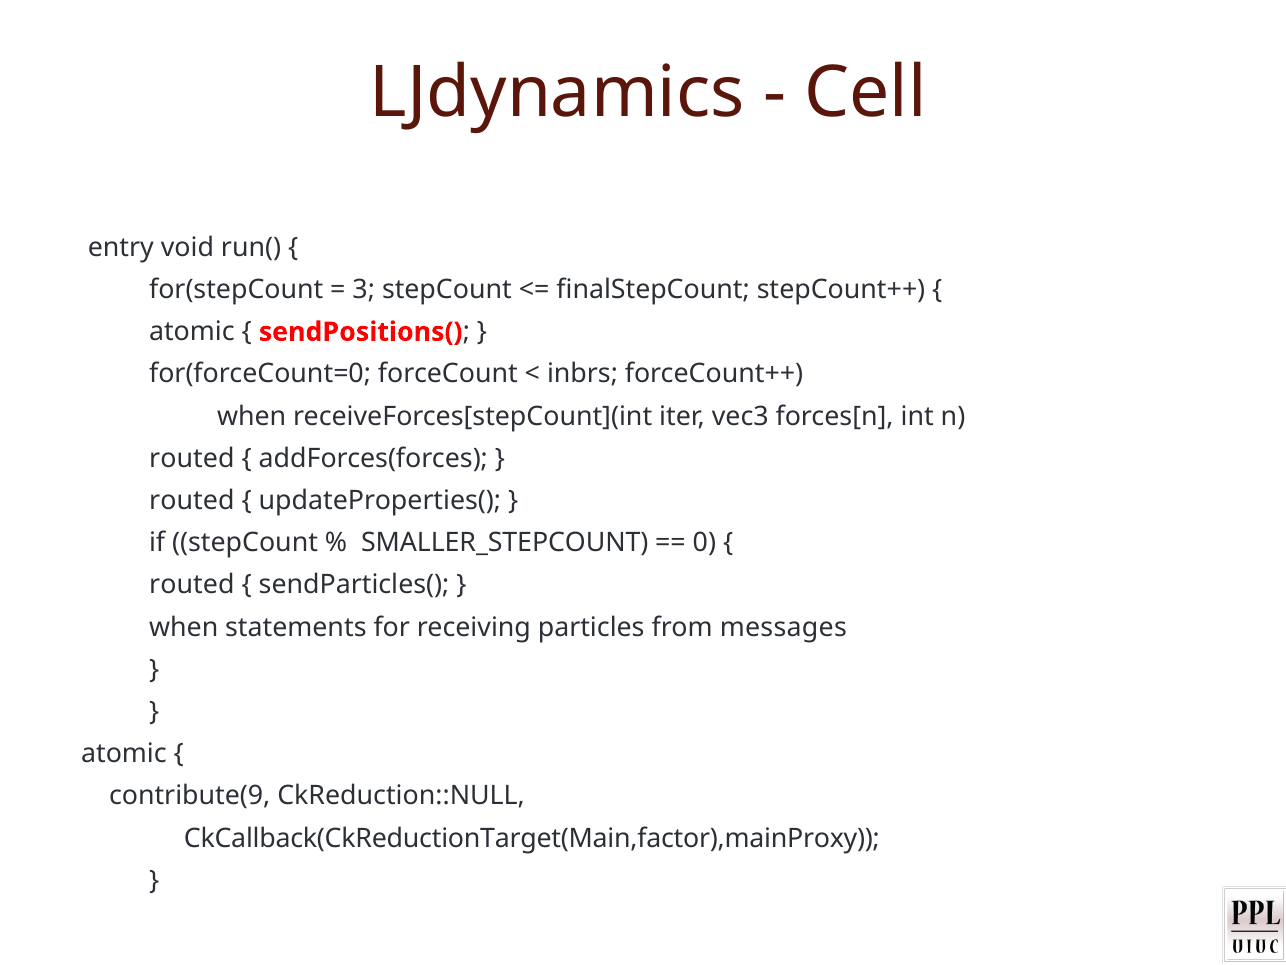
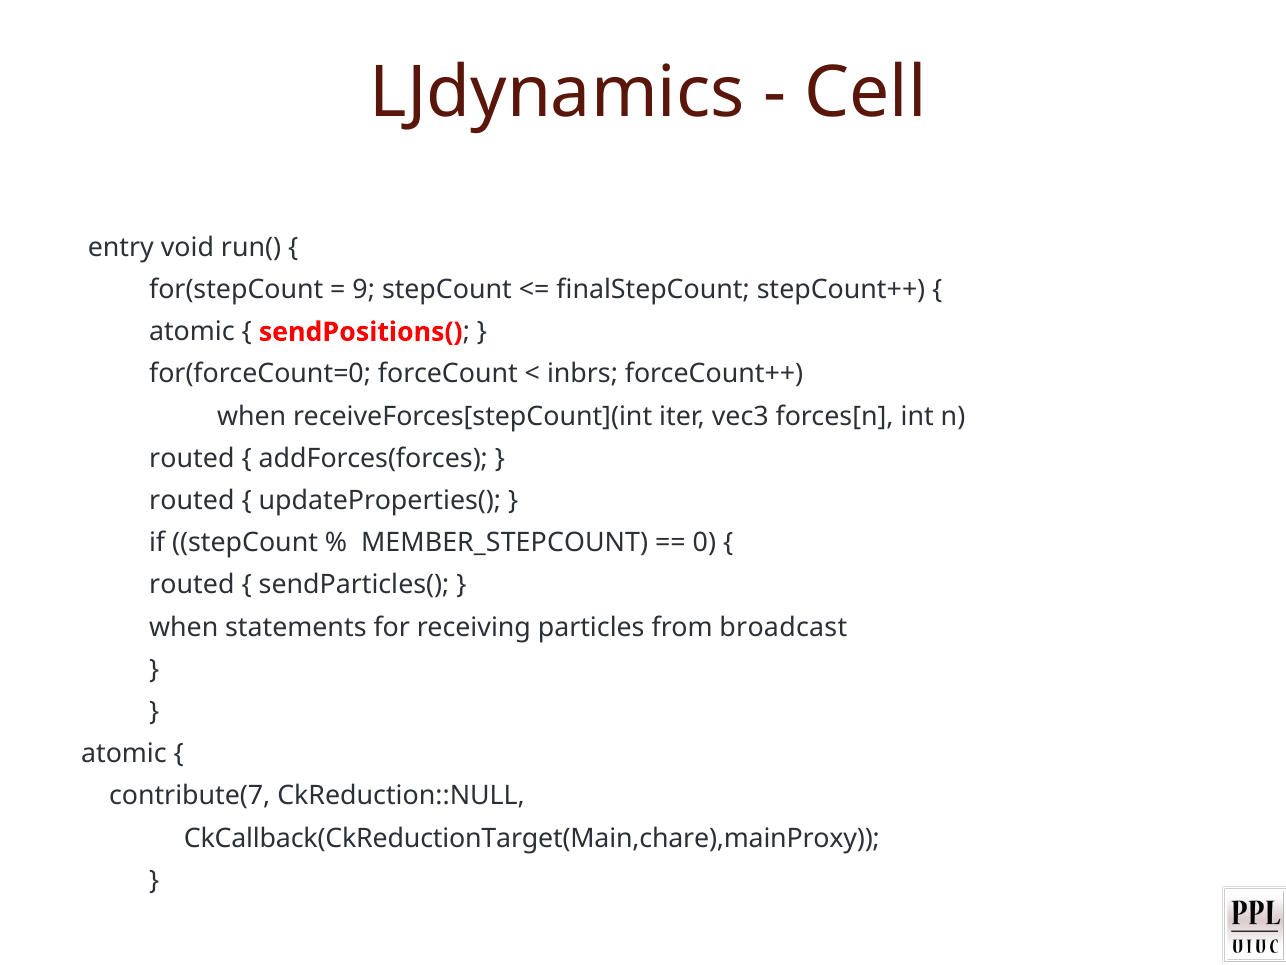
3: 3 -> 9
SMALLER_STEPCOUNT: SMALLER_STEPCOUNT -> MEMBER_STEPCOUNT
messages: messages -> broadcast
contribute(9: contribute(9 -> contribute(7
CkCallback(CkReductionTarget(Main,factor),mainProxy: CkCallback(CkReductionTarget(Main,factor),mainProxy -> CkCallback(CkReductionTarget(Main,chare),mainProxy
